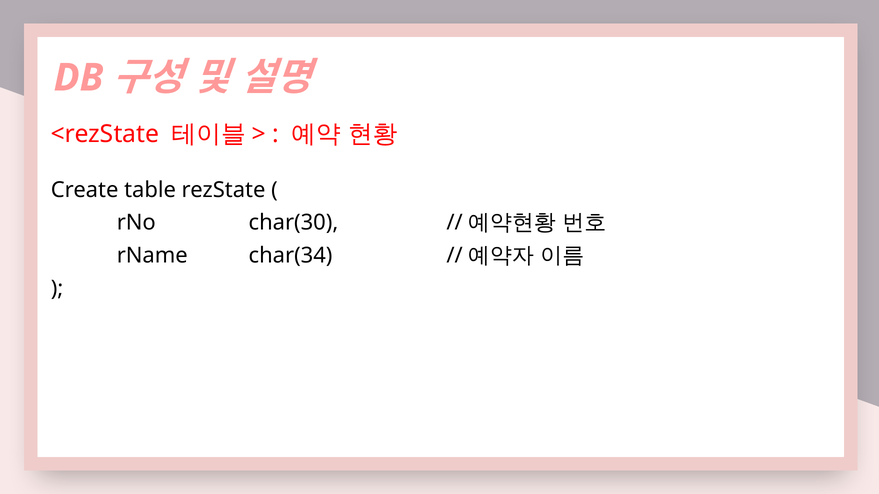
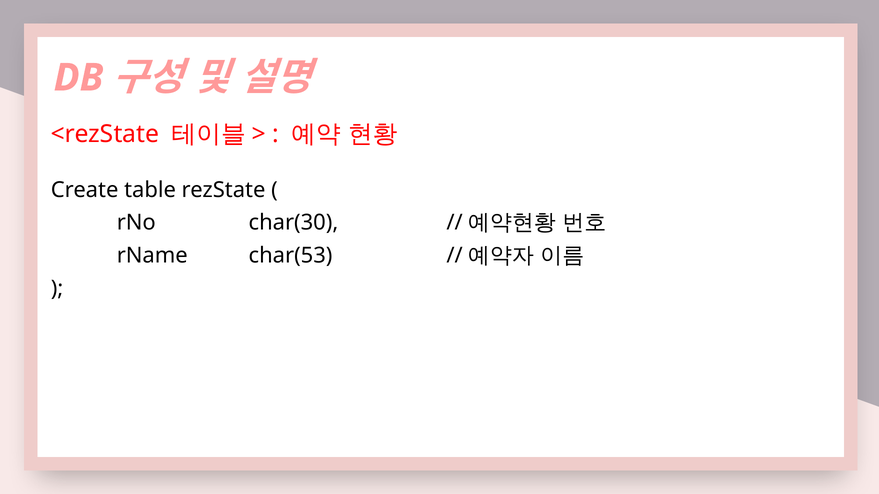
char(34: char(34 -> char(53
